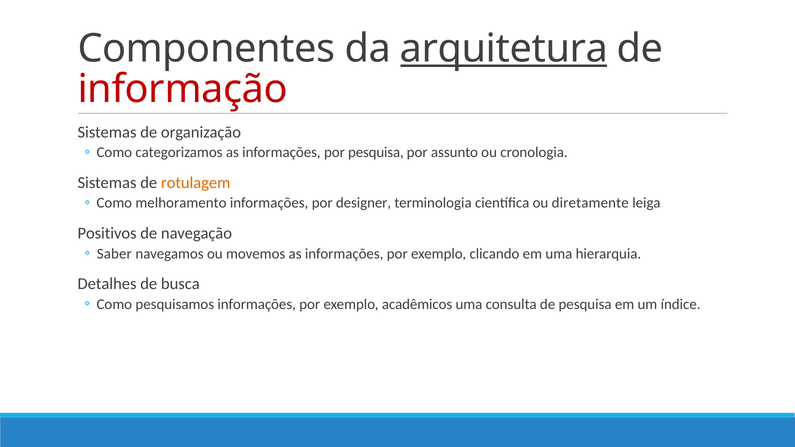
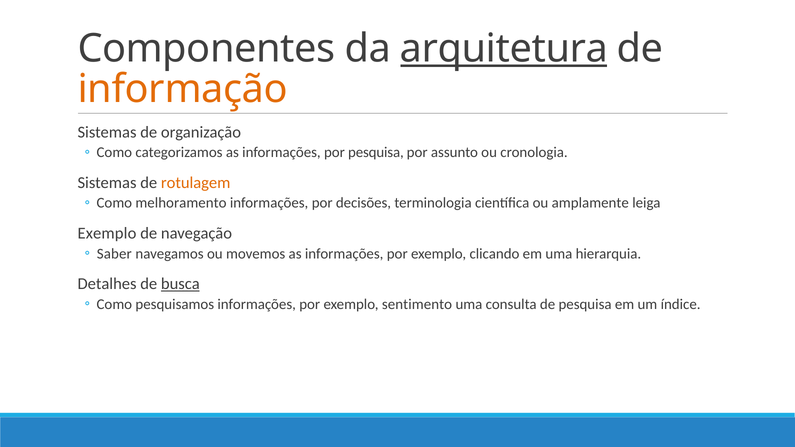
informação colour: red -> orange
designer: designer -> decisões
diretamente: diretamente -> amplamente
Positivos at (107, 233): Positivos -> Exemplo
busca underline: none -> present
acadêmicos: acadêmicos -> sentimento
